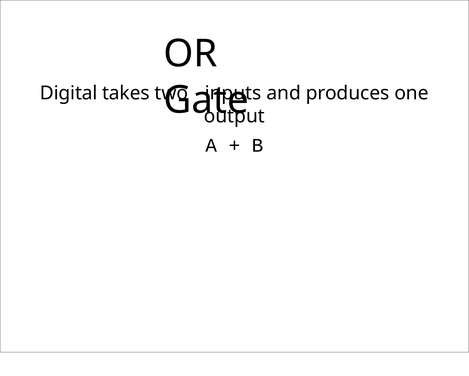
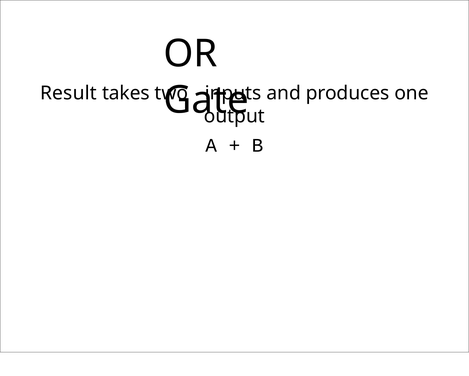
Digital: Digital -> Result
